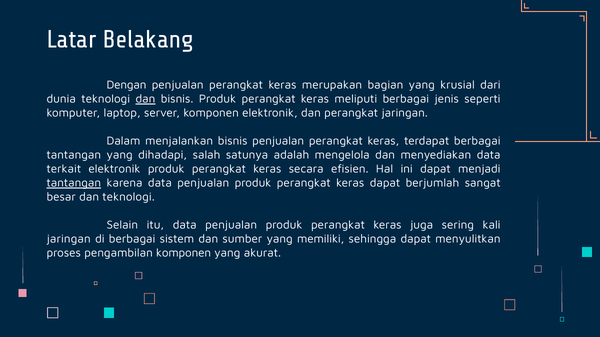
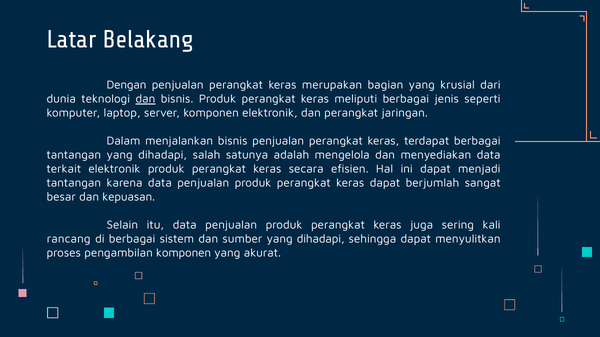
tantangan at (74, 183) underline: present -> none
dan teknologi: teknologi -> kepuasan
jaringan at (69, 239): jaringan -> rancang
sumber yang memiliki: memiliki -> dihadapi
